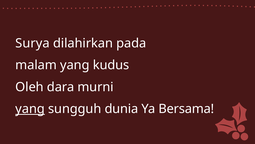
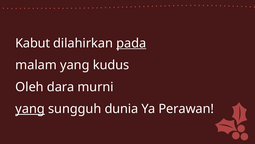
Surya: Surya -> Kabut
pada underline: none -> present
Bersama: Bersama -> Perawan
